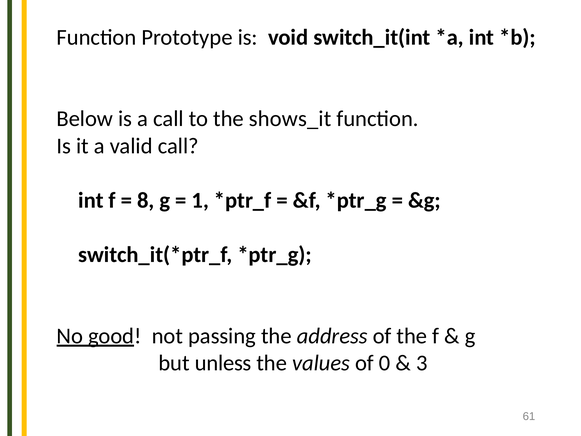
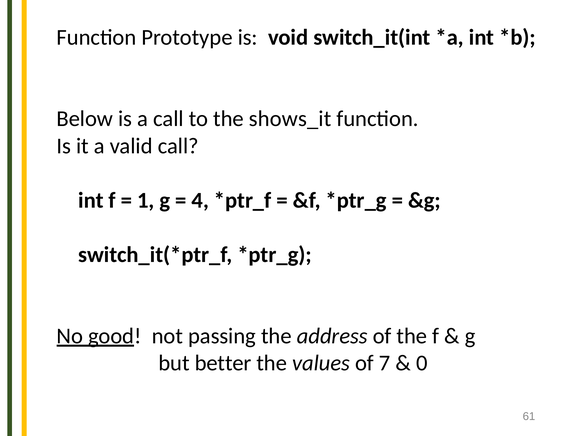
8: 8 -> 1
1: 1 -> 4
unless: unless -> better
0: 0 -> 7
3: 3 -> 0
